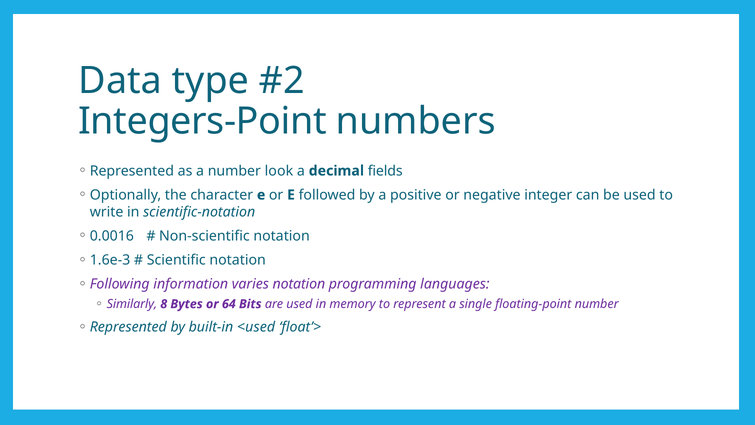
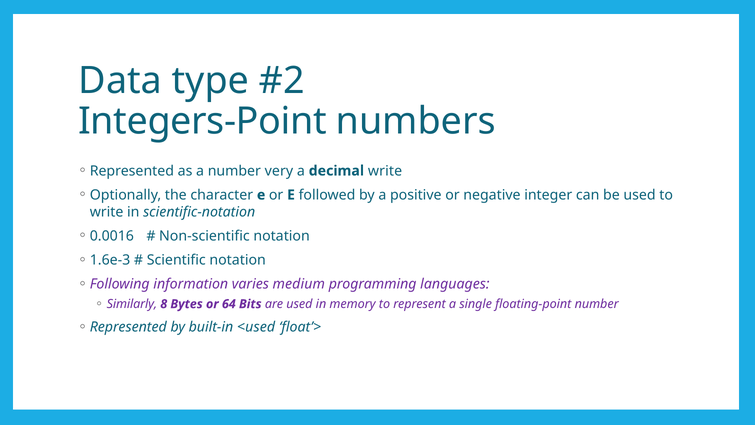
look: look -> very
decimal fields: fields -> write
varies notation: notation -> medium
